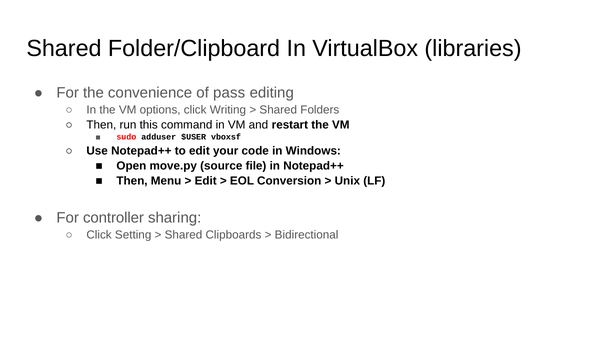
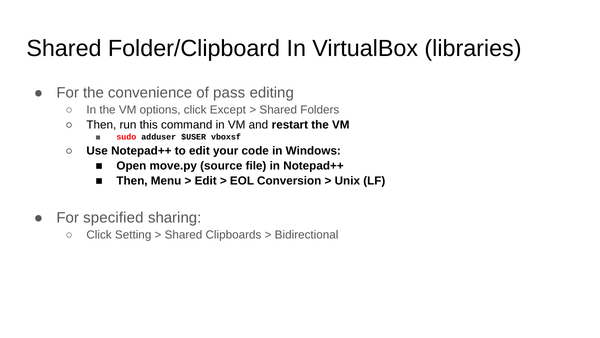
Writing: Writing -> Except
controller: controller -> specified
